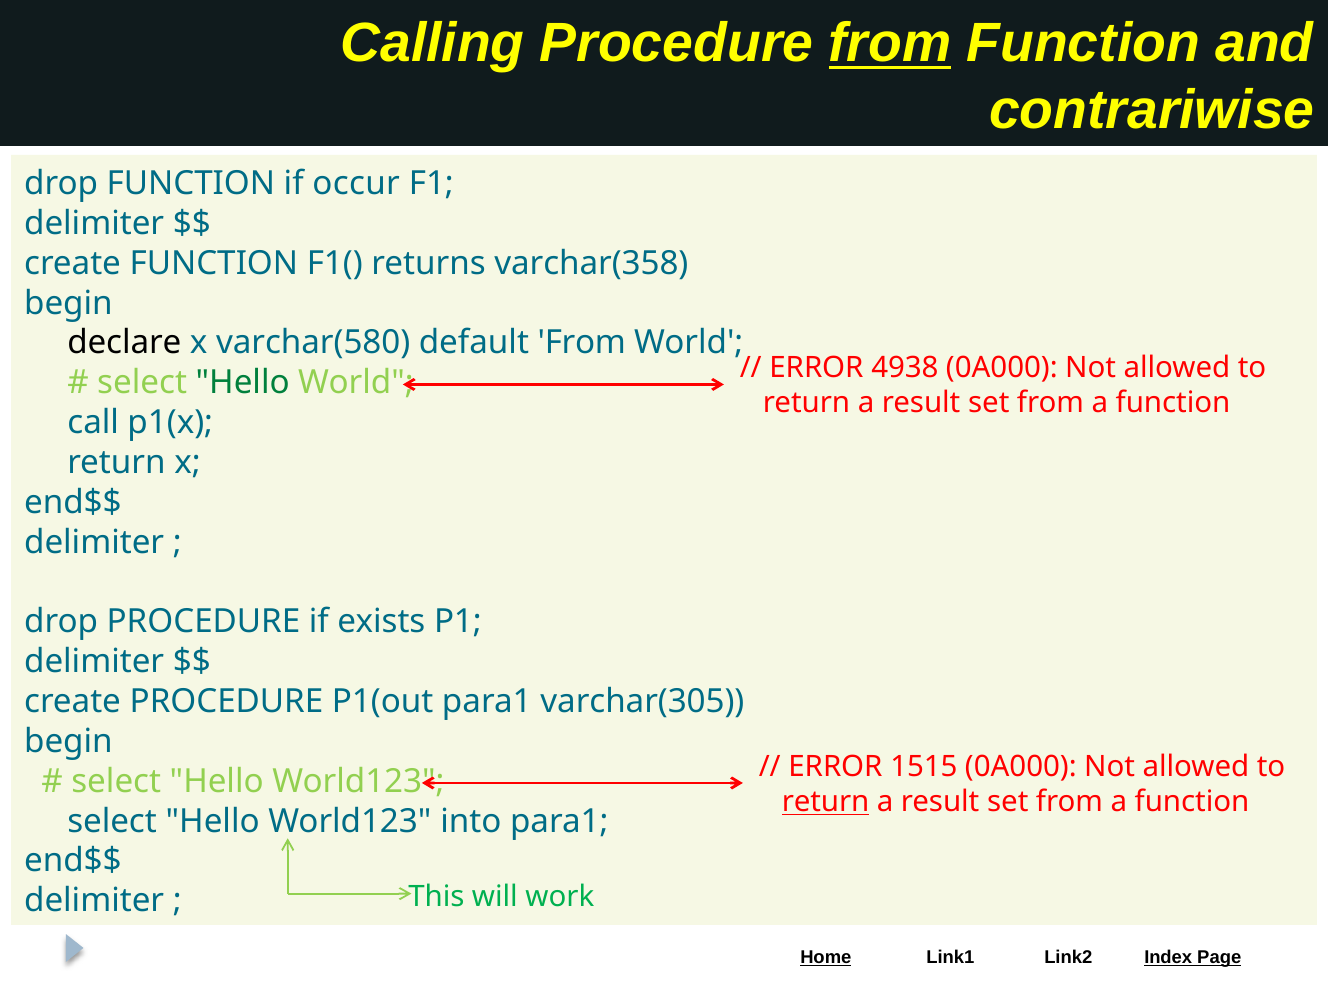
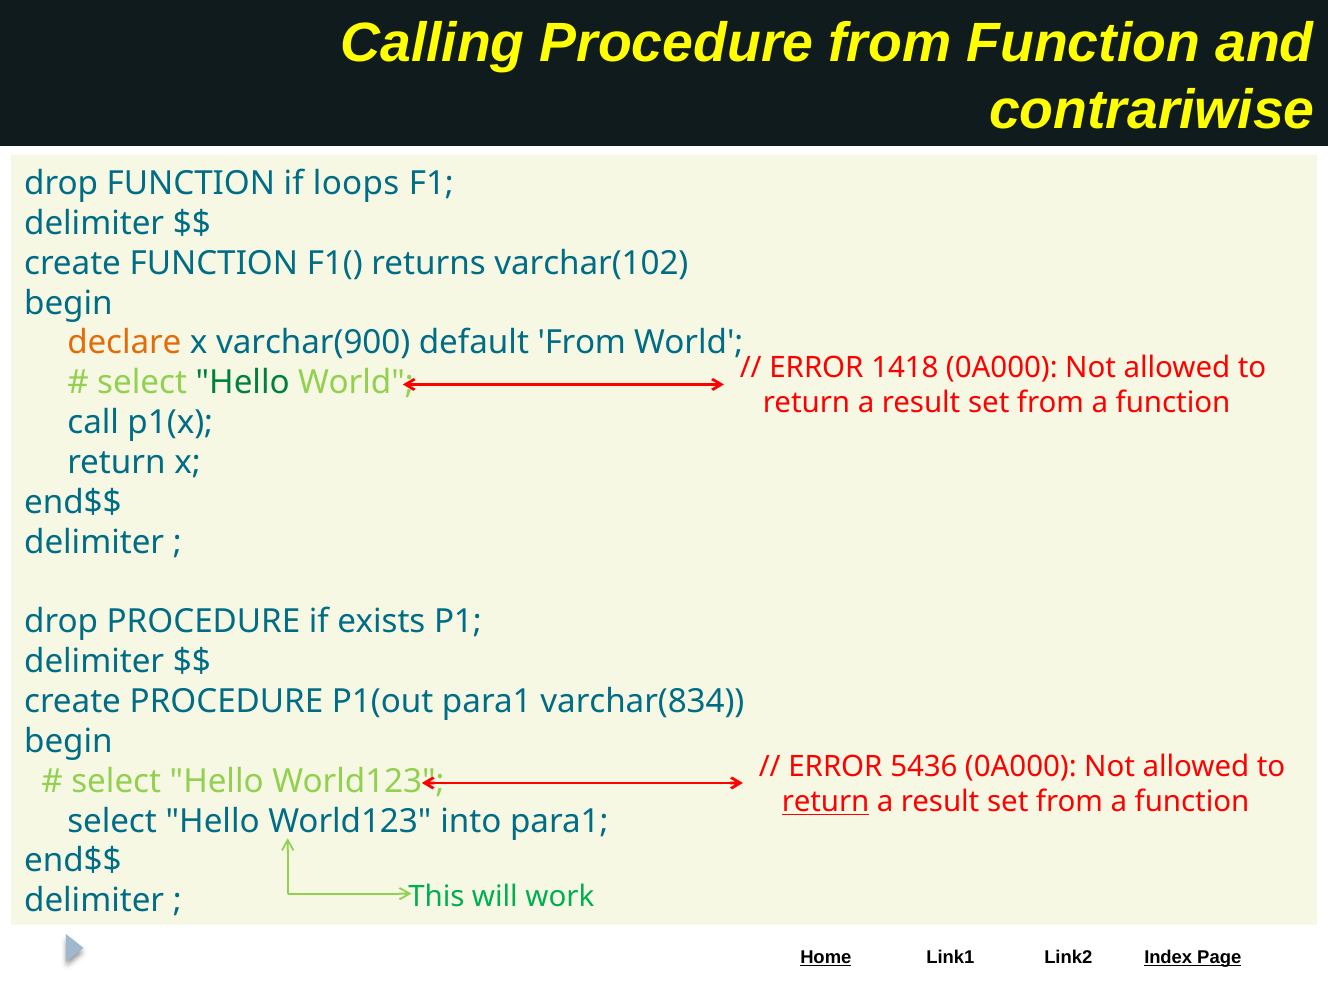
from at (890, 44) underline: present -> none
occur: occur -> loops
varchar(358: varchar(358 -> varchar(102
declare colour: black -> orange
varchar(580: varchar(580 -> varchar(900
4938: 4938 -> 1418
varchar(305: varchar(305 -> varchar(834
1515: 1515 -> 5436
